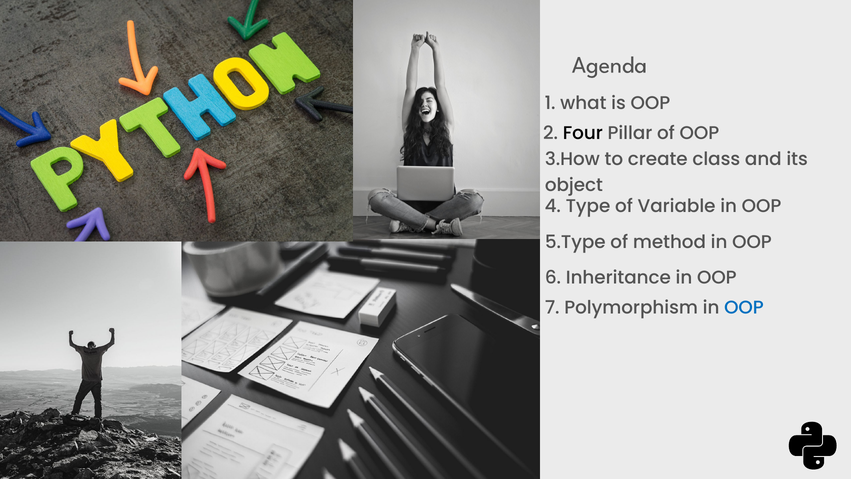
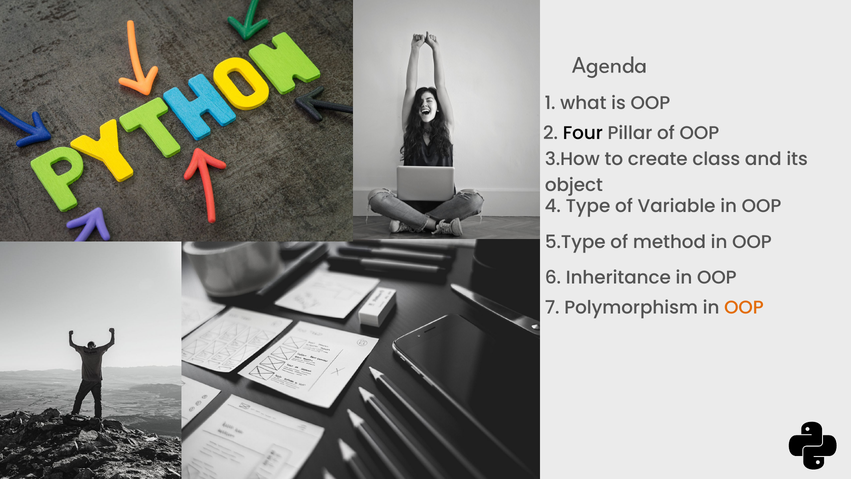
OOP at (744, 307) colour: blue -> orange
